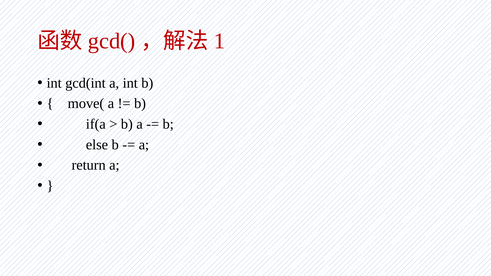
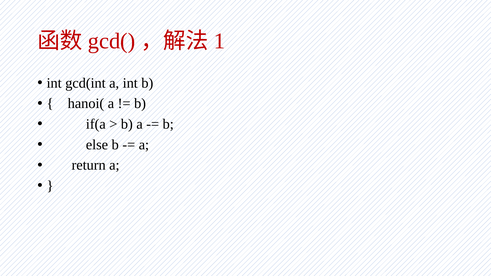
move(: move( -> hanoi(
